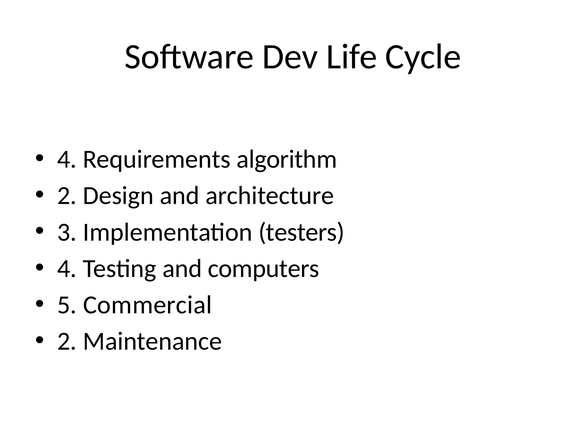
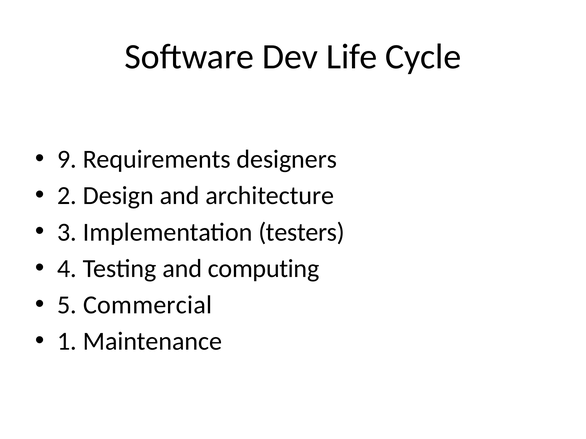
4 at (67, 159): 4 -> 9
algorithm: algorithm -> designers
computers: computers -> computing
2 at (67, 342): 2 -> 1
